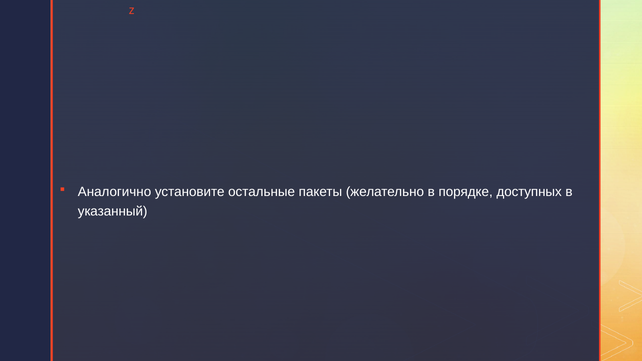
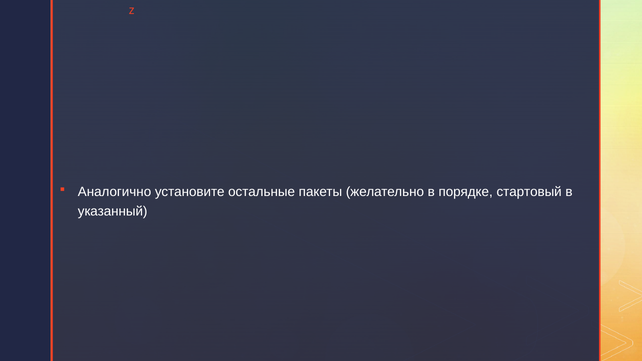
доступных: доступных -> стартовый
